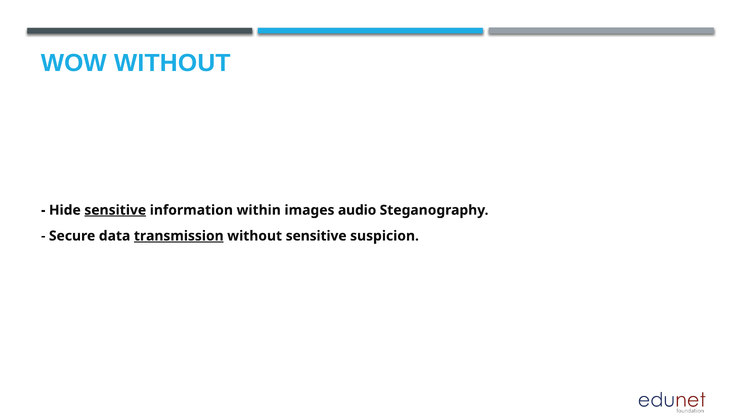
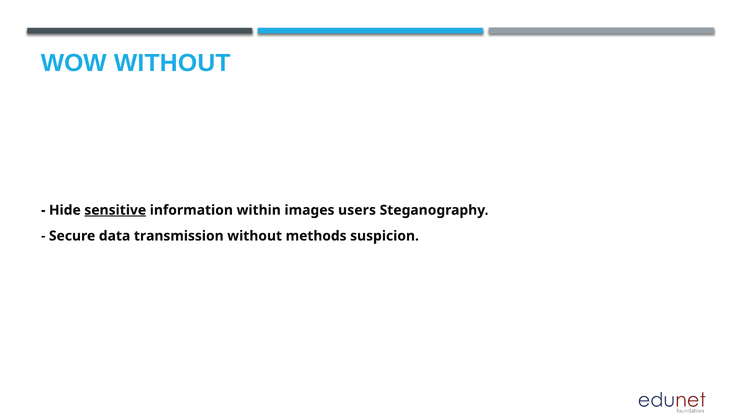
audio: audio -> users
transmission underline: present -> none
without sensitive: sensitive -> methods
